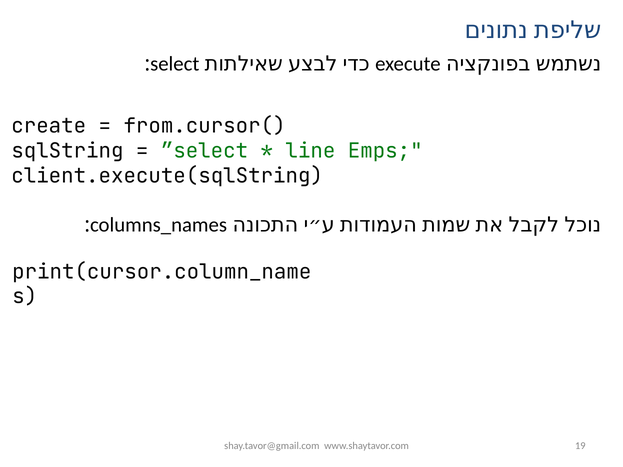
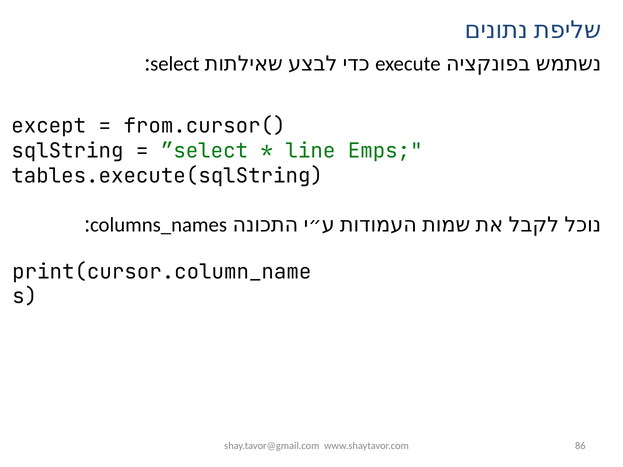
create: create -> except
client.execute(sqlString: client.execute(sqlString -> tables.execute(sqlString
19: 19 -> 86
